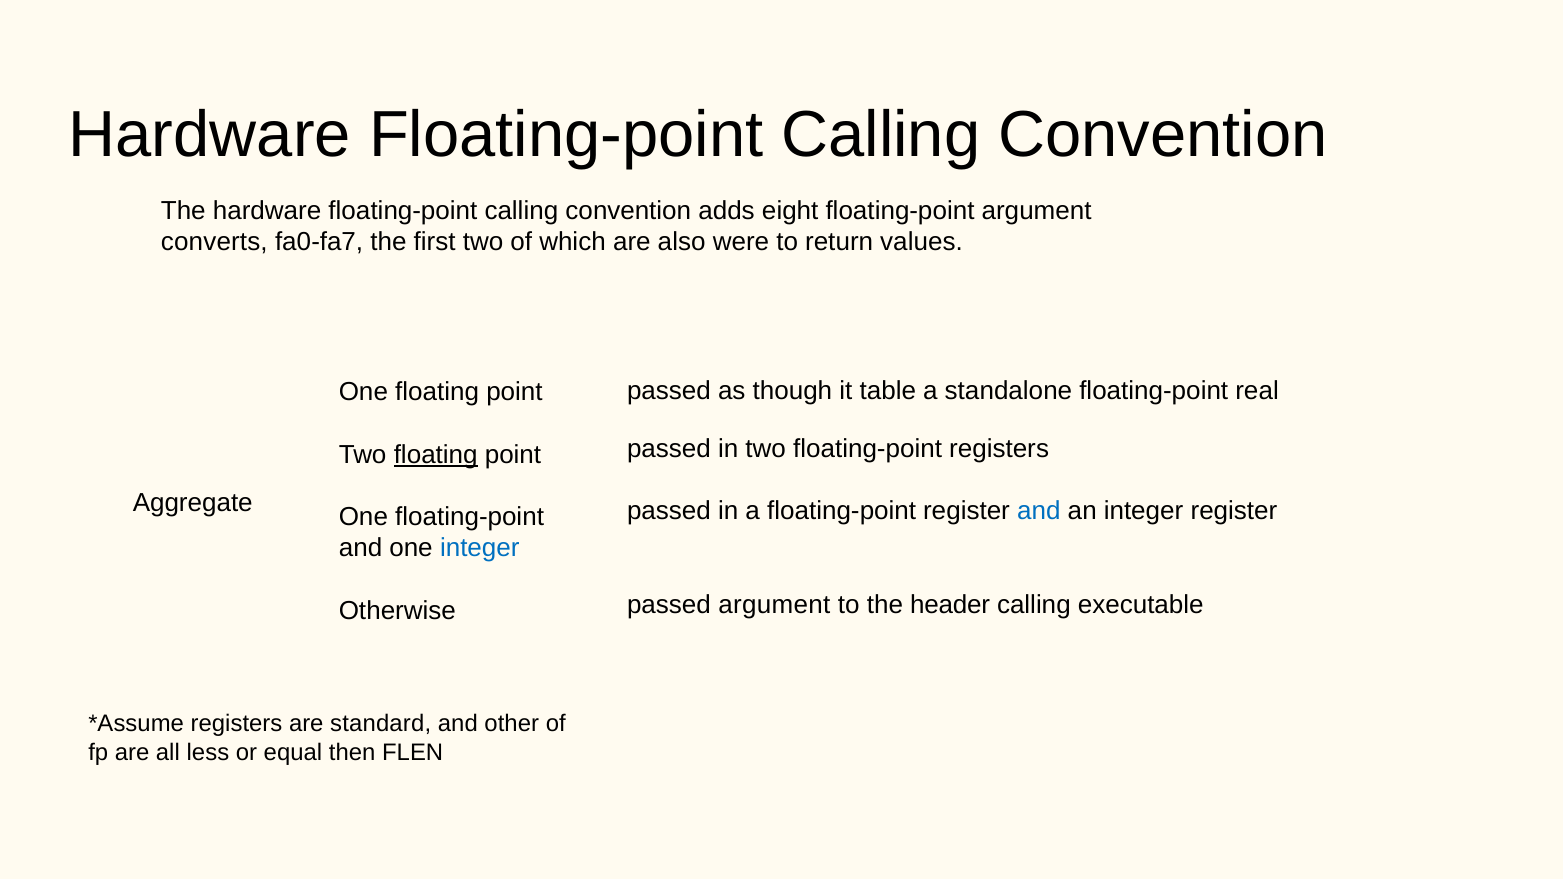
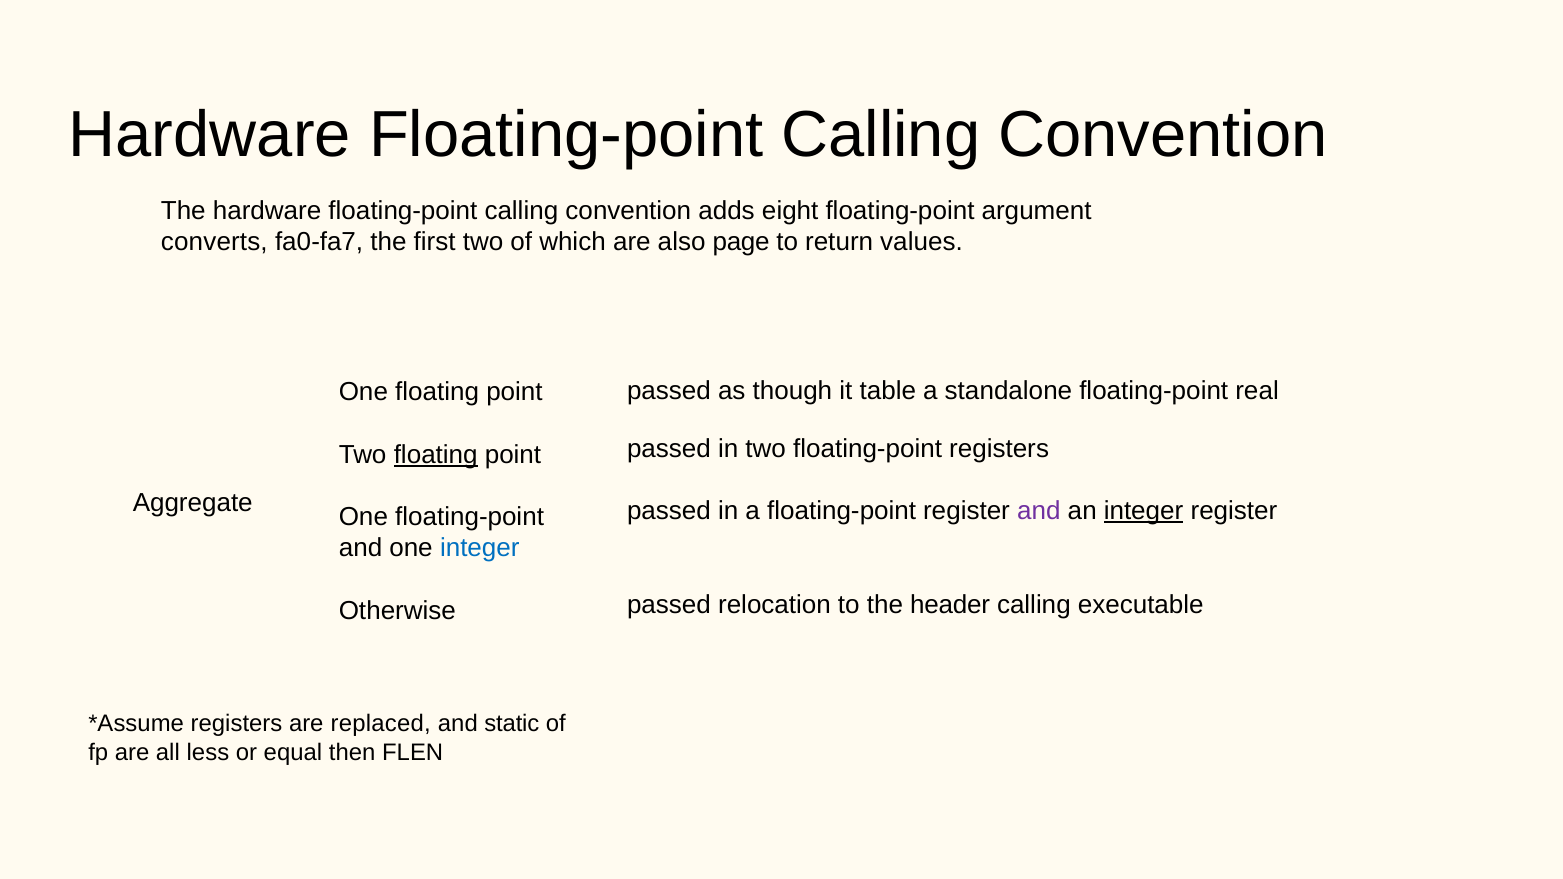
were: were -> page
and at (1039, 511) colour: blue -> purple
integer at (1144, 511) underline: none -> present
passed argument: argument -> relocation
standard: standard -> replaced
other: other -> static
